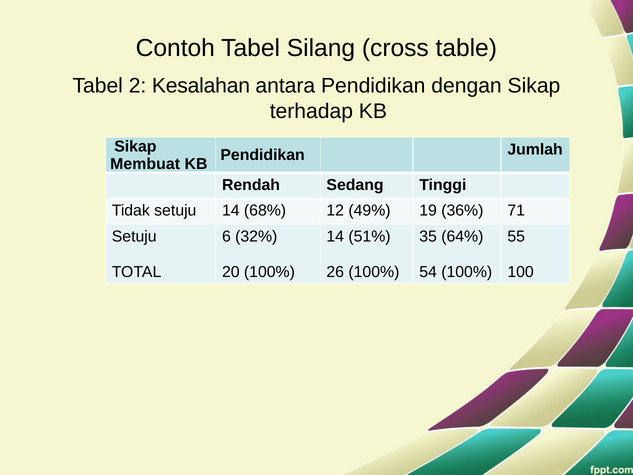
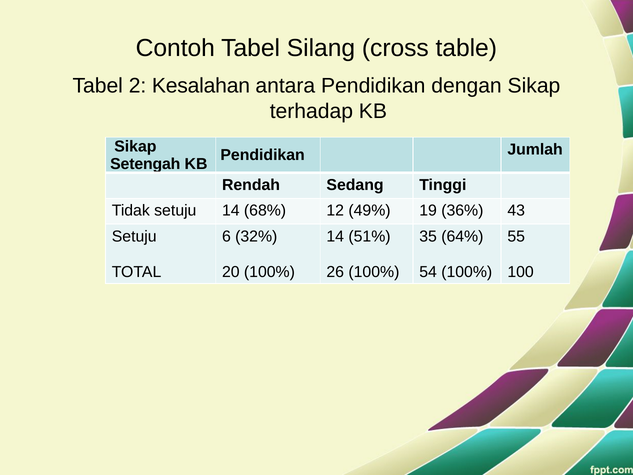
Membuat: Membuat -> Setengah
71: 71 -> 43
